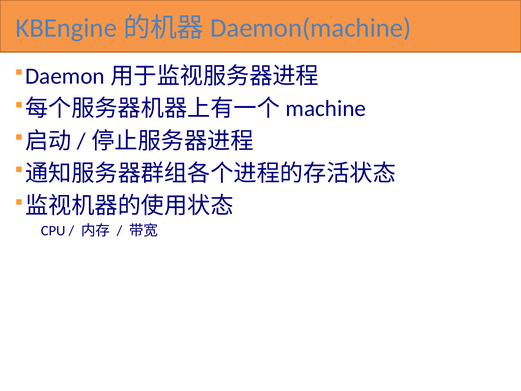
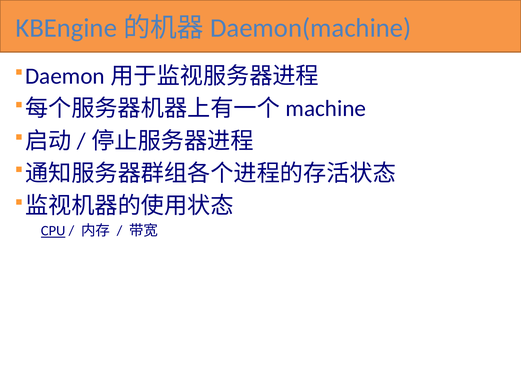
CPU underline: none -> present
